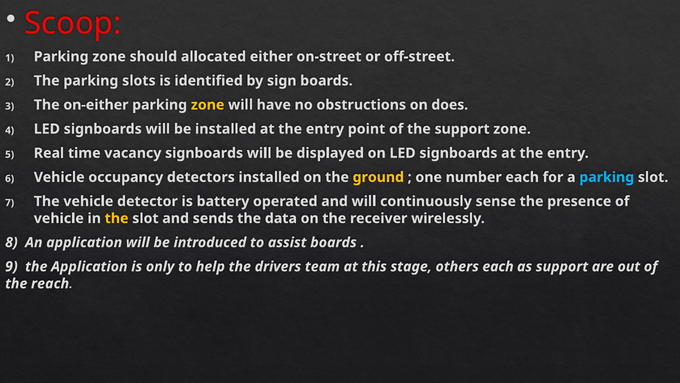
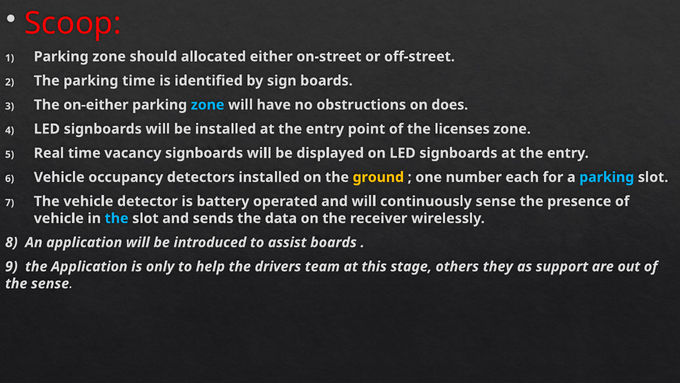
parking slots: slots -> time
zone at (208, 105) colour: yellow -> light blue
the support: support -> licenses
the at (117, 218) colour: yellow -> light blue
others each: each -> they
the reach: reach -> sense
